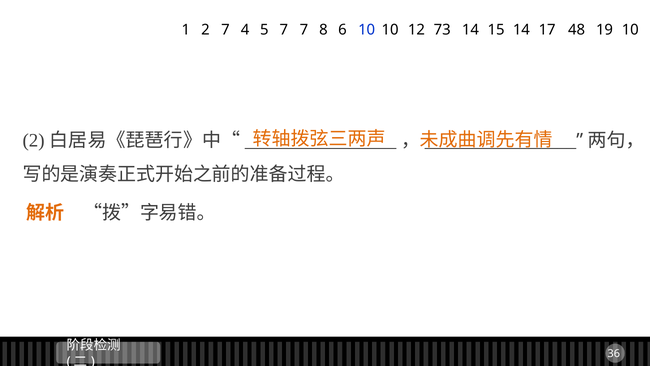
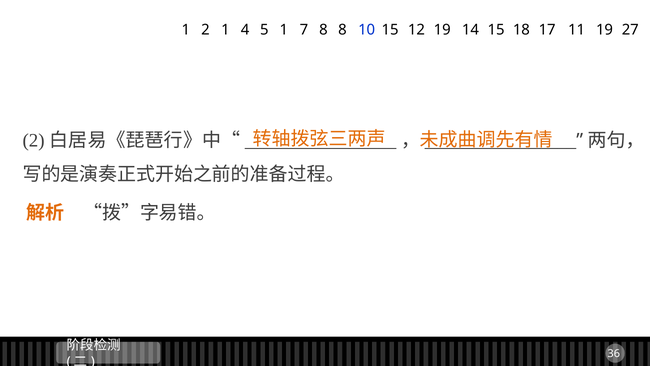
2 7: 7 -> 1
5 7: 7 -> 1
8 6: 6 -> 8
10 10: 10 -> 15
12 73: 73 -> 19
15 14: 14 -> 18
48: 48 -> 11
19 10: 10 -> 27
